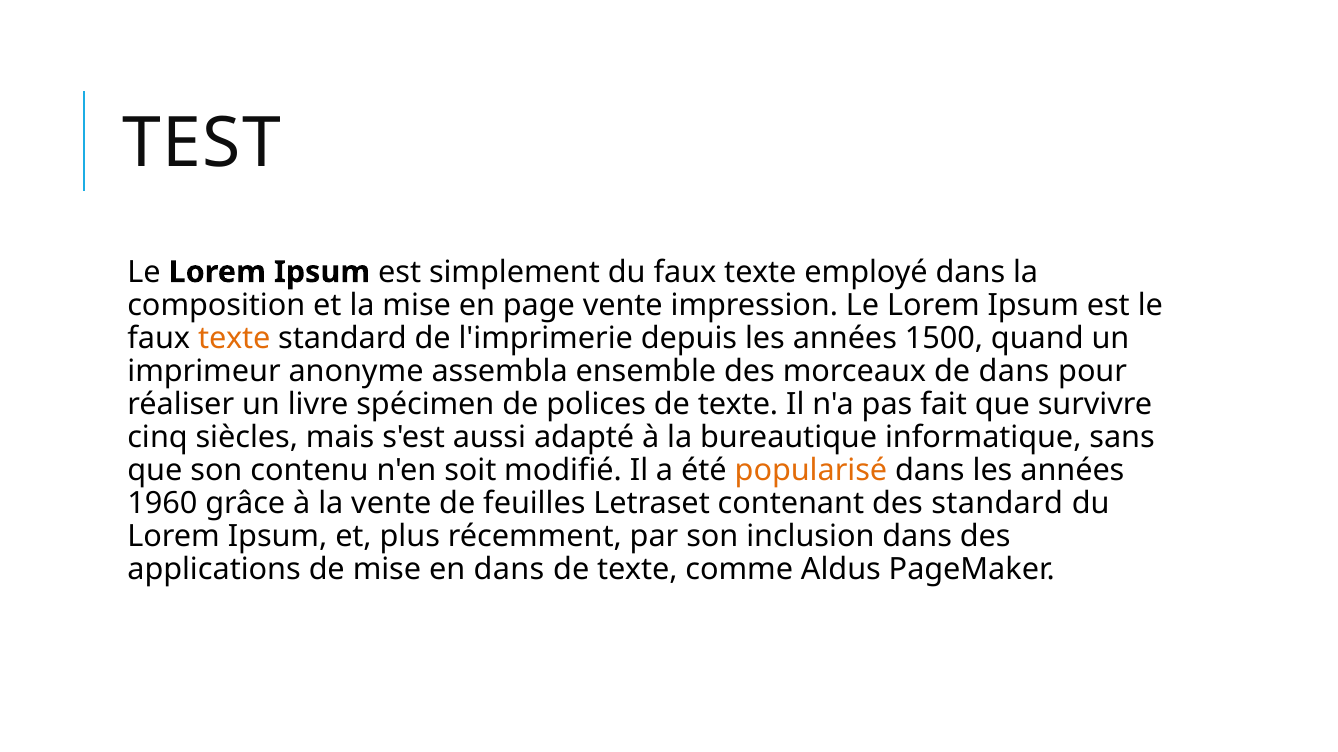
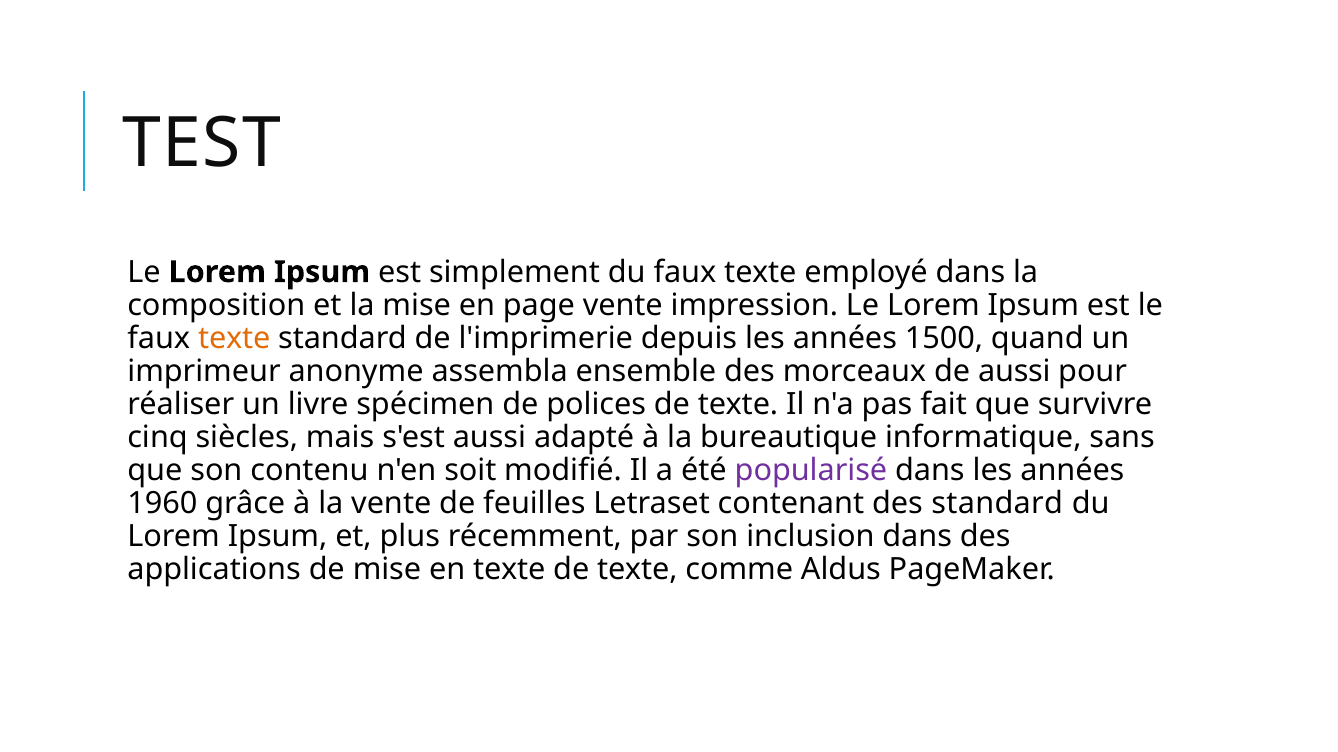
de dans: dans -> aussi
popularisé colour: orange -> purple
en dans: dans -> texte
